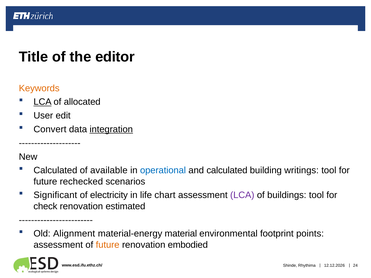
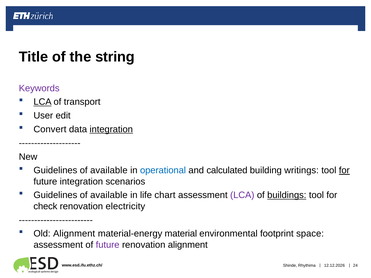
editor: editor -> string
Keywords colour: orange -> purple
allocated: allocated -> transport
Calculated at (55, 171): Calculated -> Guidelines
for at (344, 171) underline: none -> present
future rechecked: rechecked -> integration
Significant at (55, 195): Significant -> Guidelines
electricity at (109, 195): electricity -> available
buildings underline: none -> present
estimated: estimated -> electricity
points: points -> space
future at (108, 245) colour: orange -> purple
renovation embodied: embodied -> alignment
